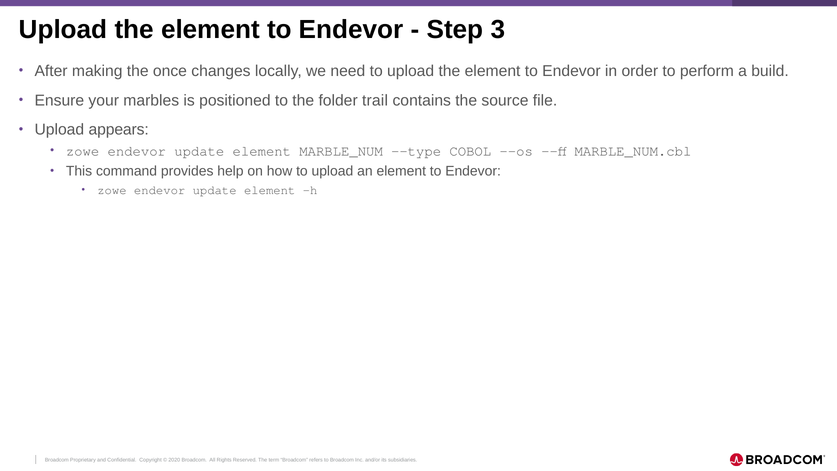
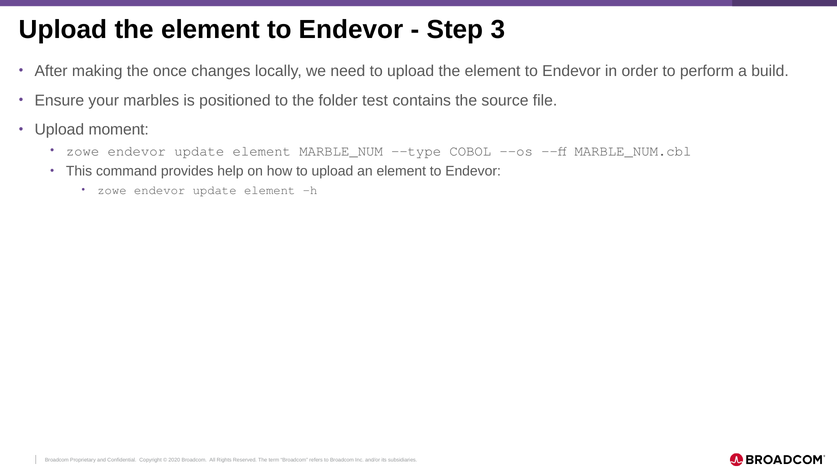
trail: trail -> test
appears: appears -> moment
